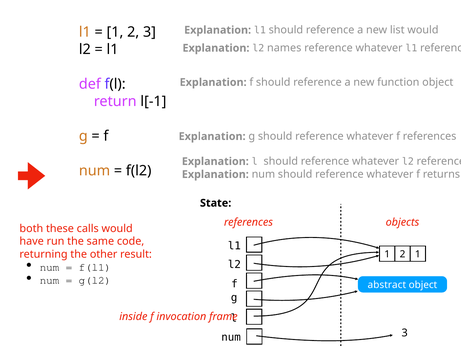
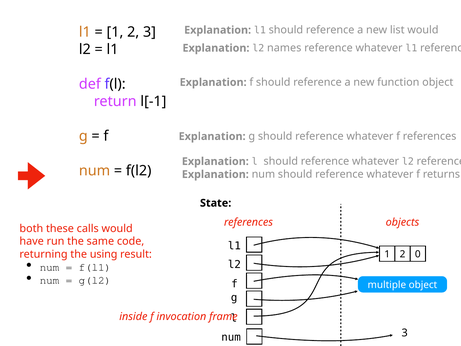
other: other -> using
2 1: 1 -> 0
abstract: abstract -> multiple
